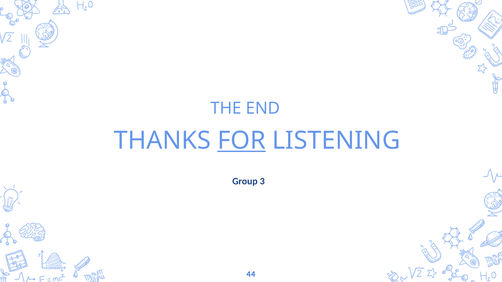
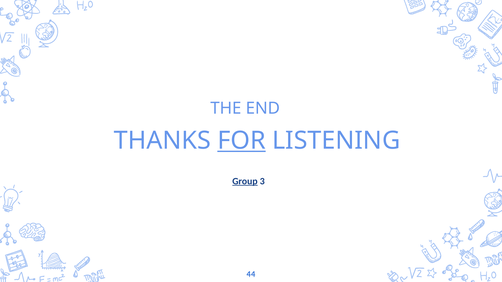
Group underline: none -> present
